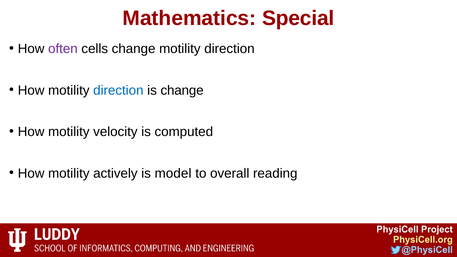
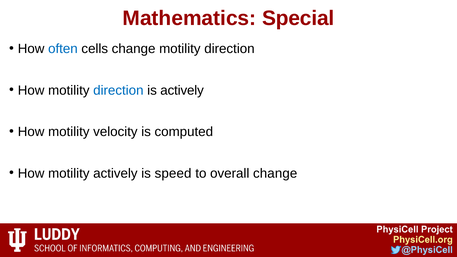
often colour: purple -> blue
is change: change -> actively
model: model -> speed
overall reading: reading -> change
